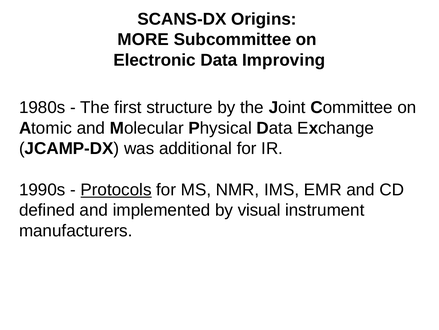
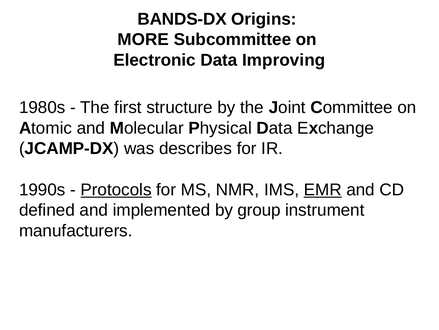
SCANS-DX: SCANS-DX -> BANDS-DX
additional: additional -> describes
EMR underline: none -> present
visual: visual -> group
